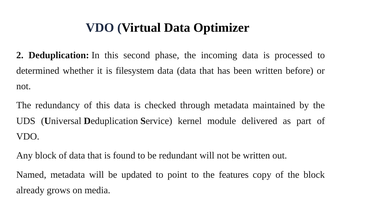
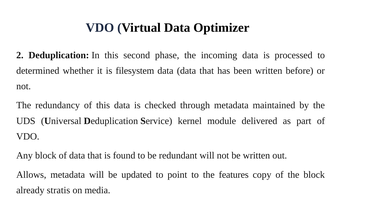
Named: Named -> Allows
grows: grows -> stratis
